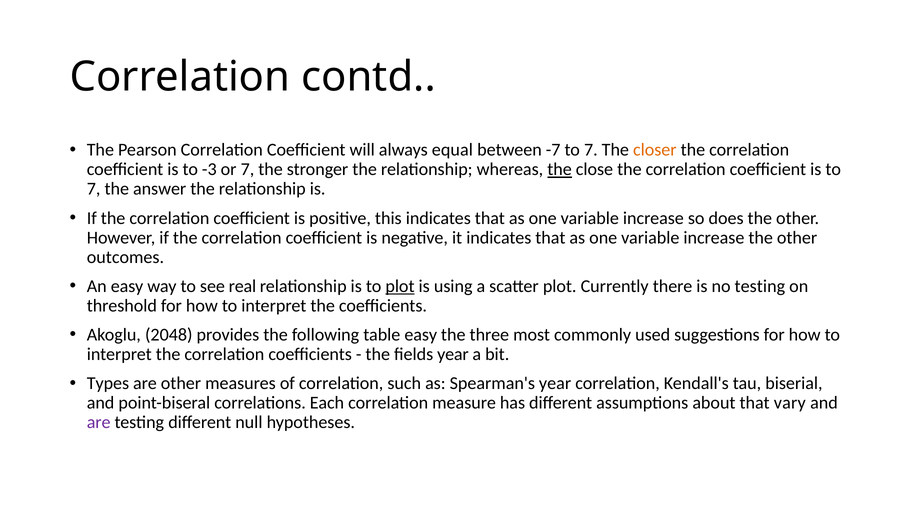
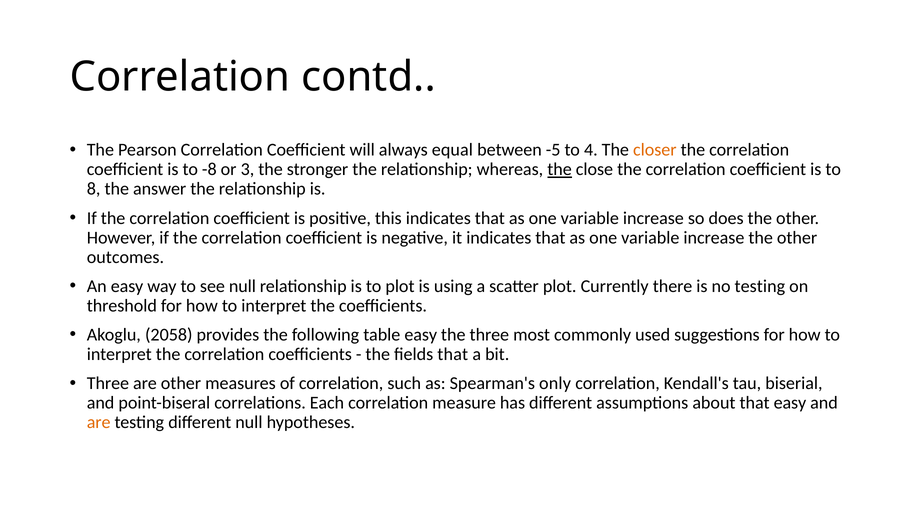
-7: -7 -> -5
7 at (591, 150): 7 -> 4
-3: -3 -> -8
or 7: 7 -> 3
7 at (94, 189): 7 -> 8
see real: real -> null
plot at (400, 286) underline: present -> none
2048: 2048 -> 2058
fields year: year -> that
Types at (108, 383): Types -> Three
Spearman's year: year -> only
that vary: vary -> easy
are at (99, 423) colour: purple -> orange
